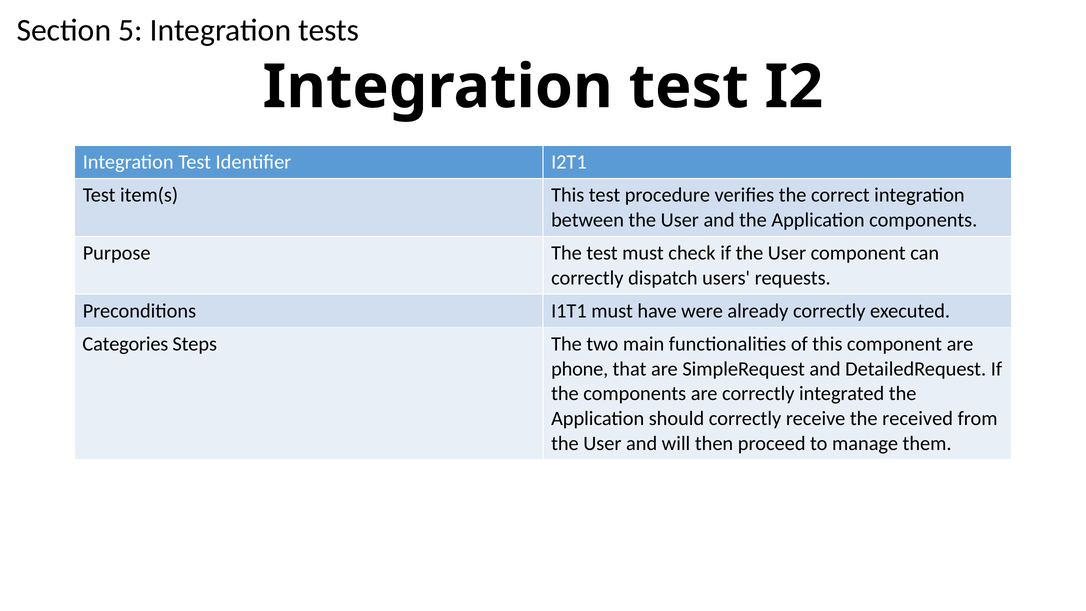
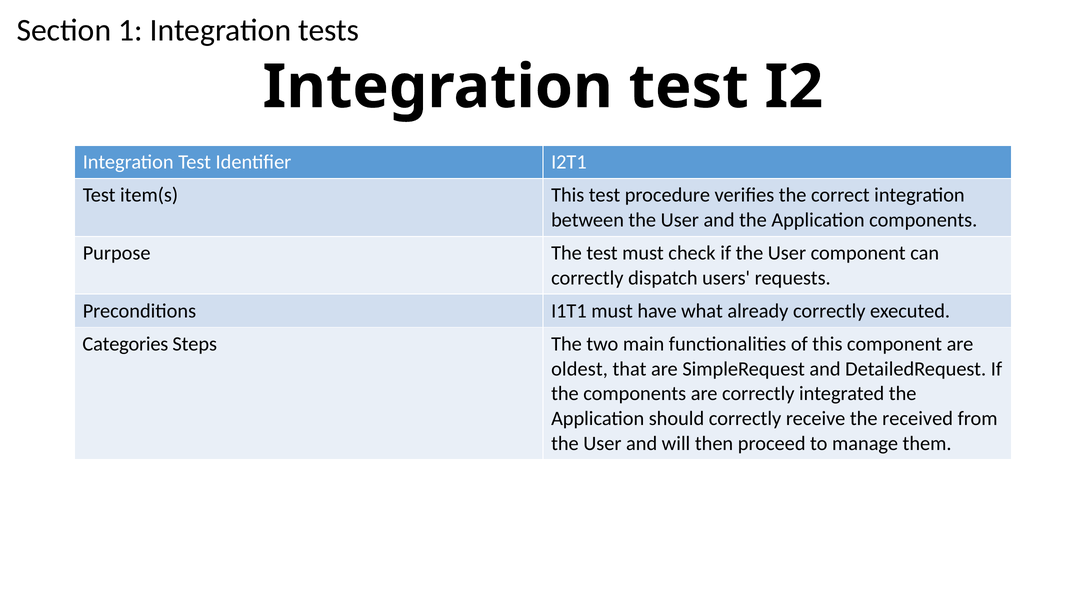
5: 5 -> 1
were: were -> what
phone: phone -> oldest
